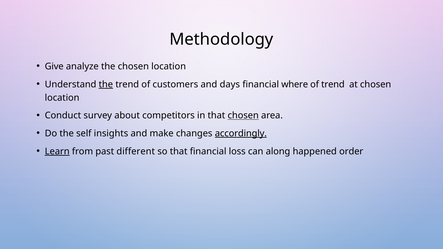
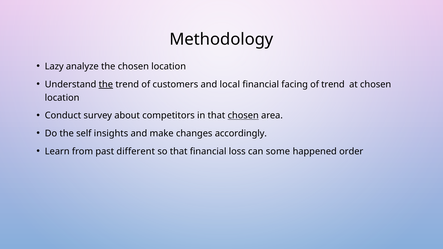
Give: Give -> Lazy
days: days -> local
where: where -> facing
accordingly underline: present -> none
Learn underline: present -> none
along: along -> some
